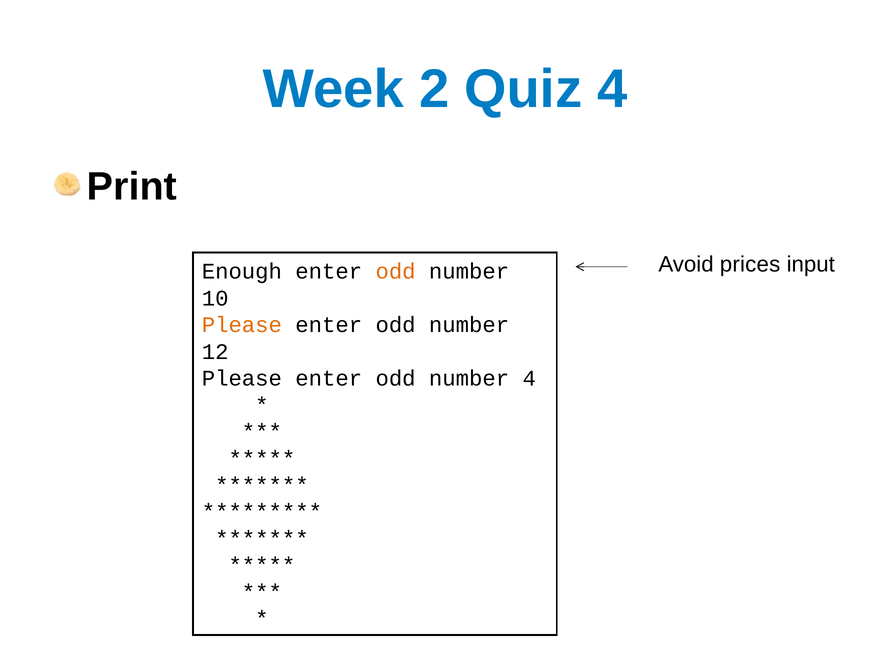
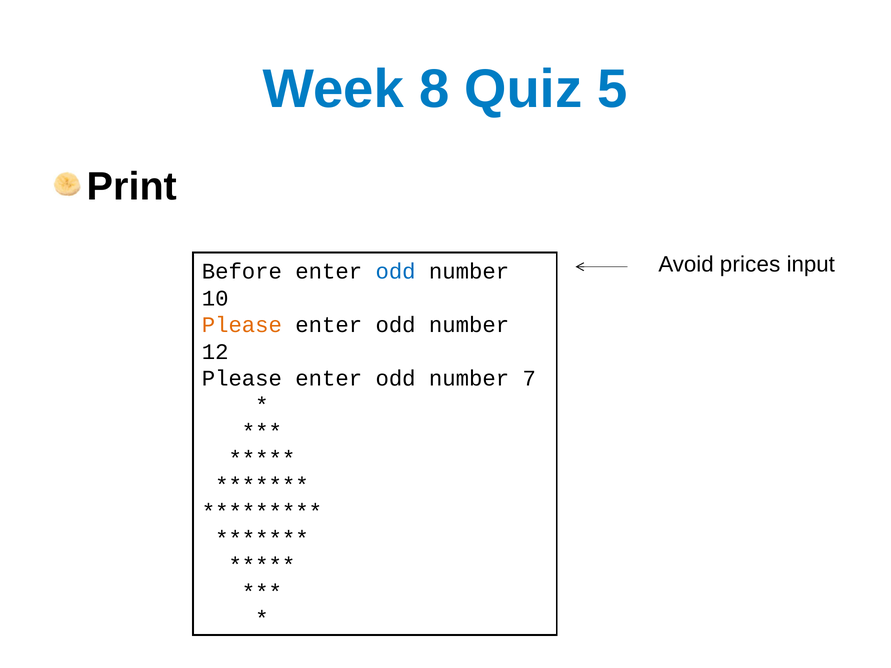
2: 2 -> 8
Quiz 4: 4 -> 5
Enough: Enough -> Before
odd at (396, 272) colour: orange -> blue
number 4: 4 -> 7
